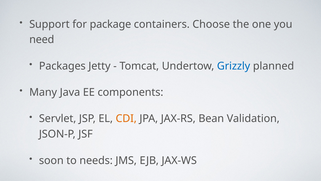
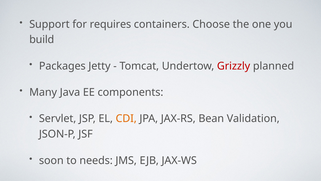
package: package -> requires
need: need -> build
Grizzly colour: blue -> red
